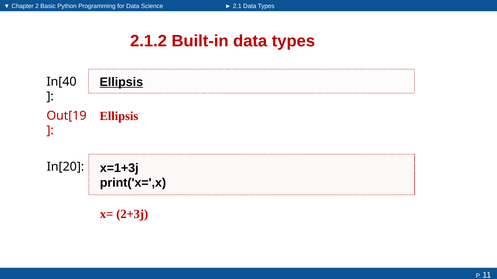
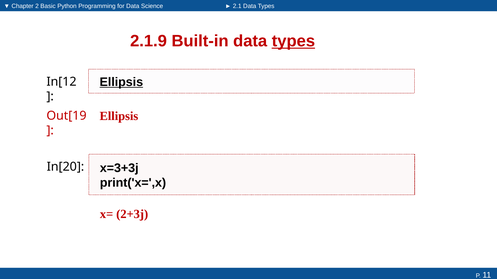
2.1.2: 2.1.2 -> 2.1.9
types at (293, 41) underline: none -> present
In[40: In[40 -> In[12
x=1+3j: x=1+3j -> x=3+3j
